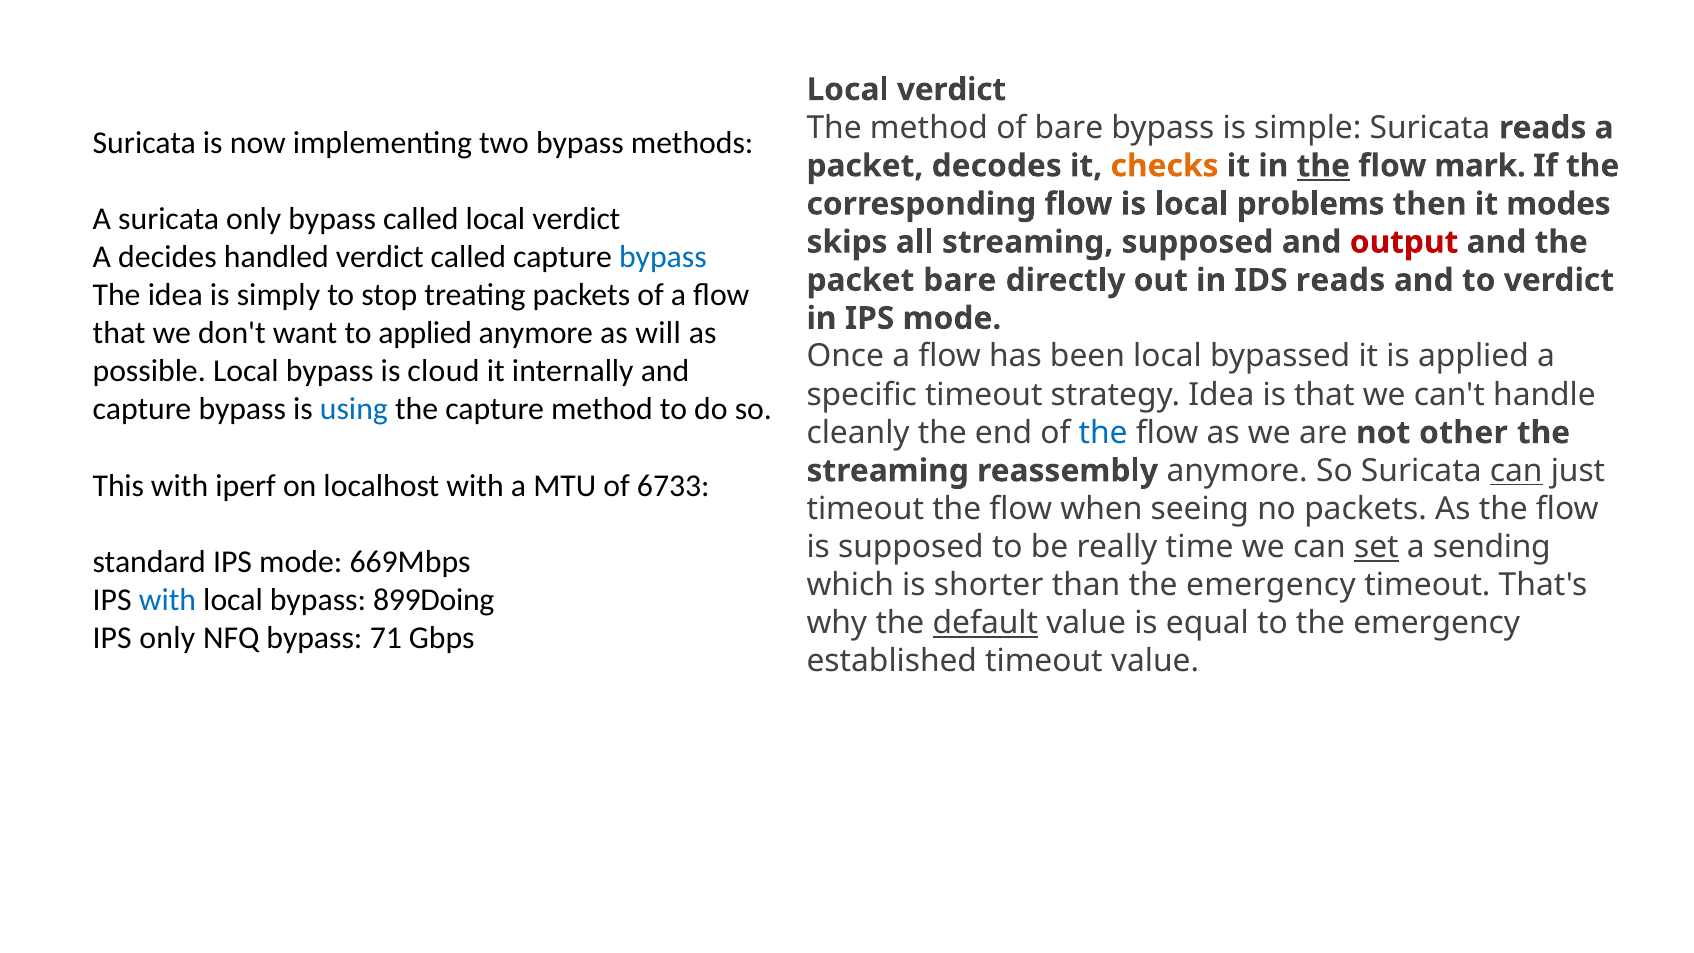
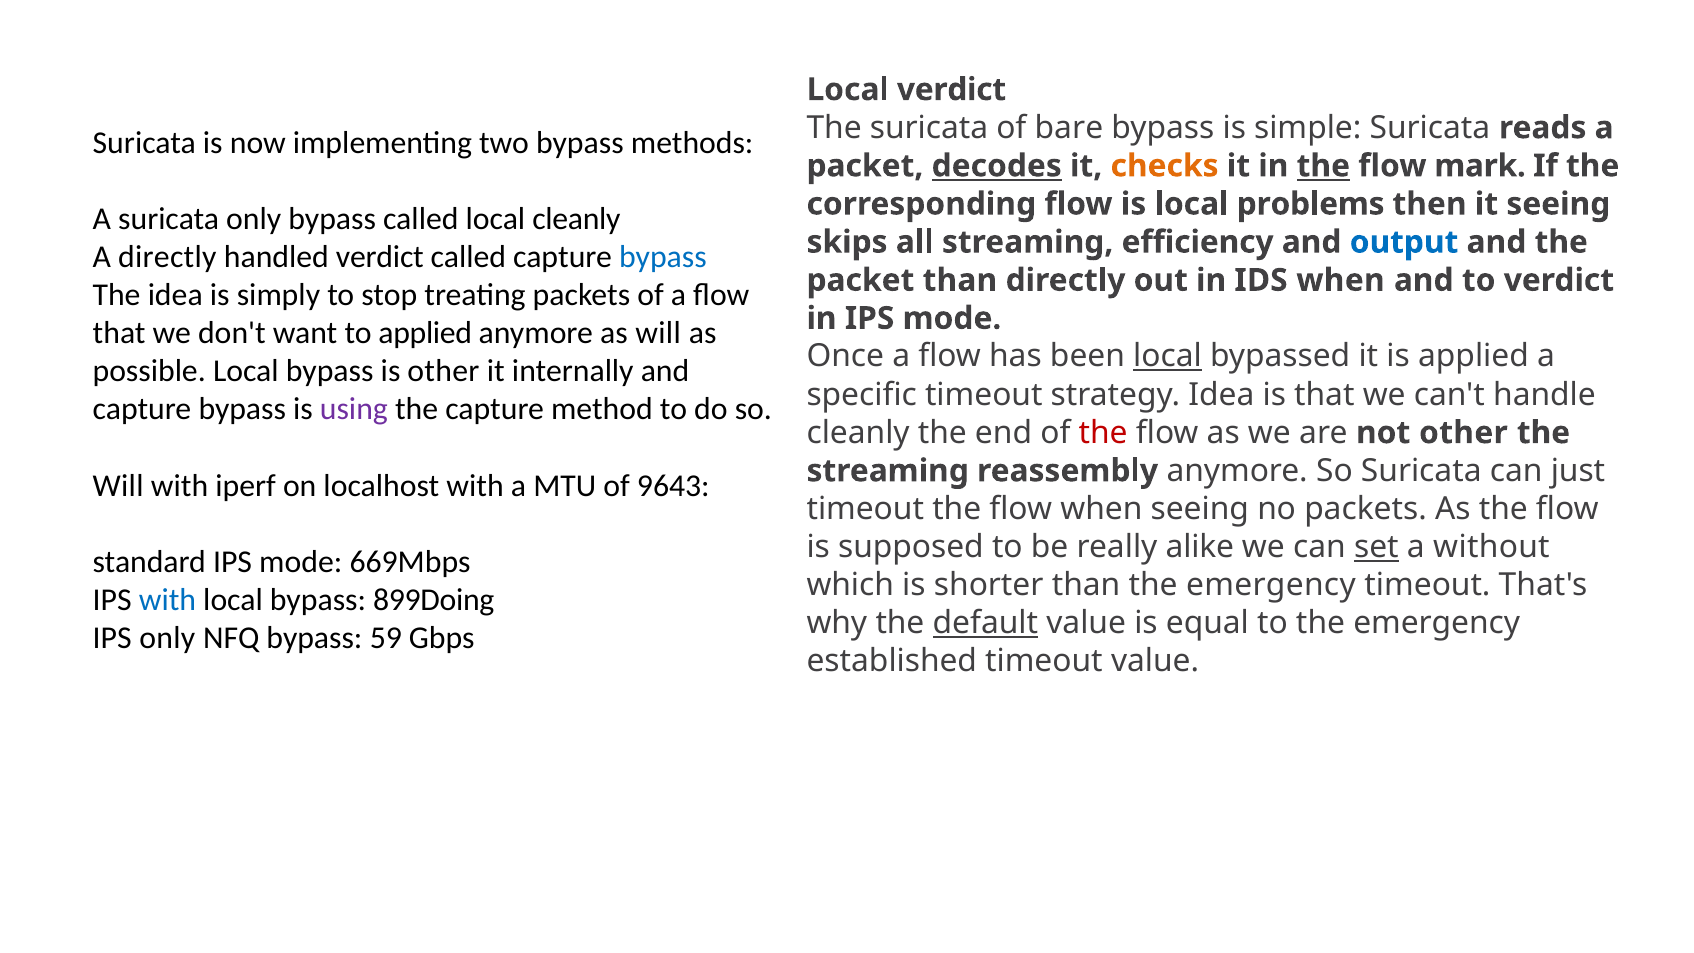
The method: method -> suricata
decodes underline: none -> present
it modes: modes -> seeing
called local verdict: verdict -> cleanly
streaming supposed: supposed -> efficiency
output colour: red -> blue
A decides: decides -> directly
packet bare: bare -> than
IDS reads: reads -> when
local at (1168, 356) underline: none -> present
is cloud: cloud -> other
using colour: blue -> purple
the at (1103, 433) colour: blue -> red
can at (1516, 471) underline: present -> none
This at (118, 486): This -> Will
6733: 6733 -> 9643
time: time -> alike
sending: sending -> without
71: 71 -> 59
